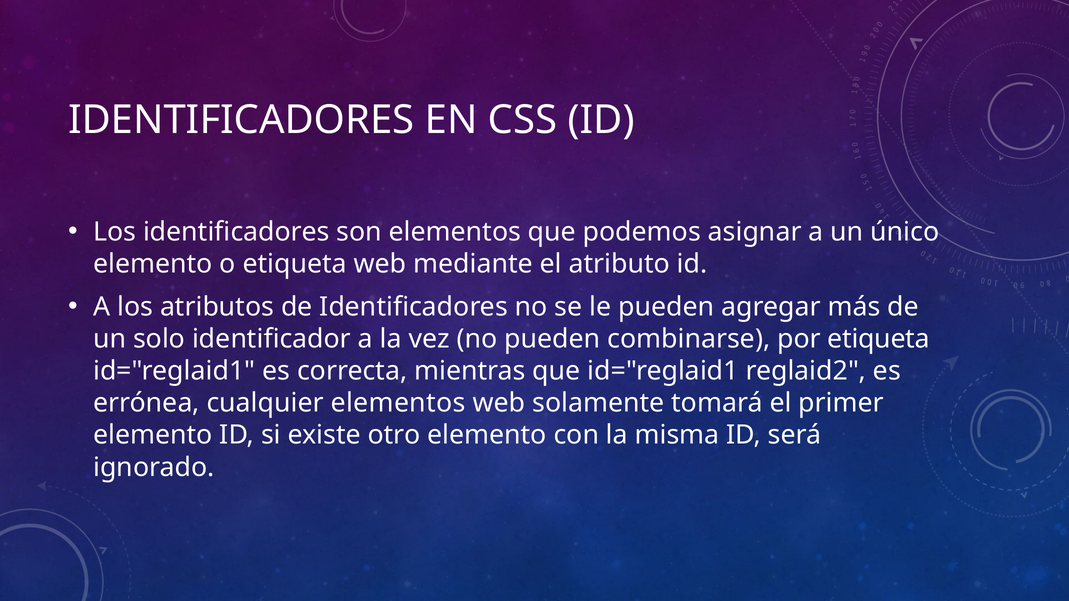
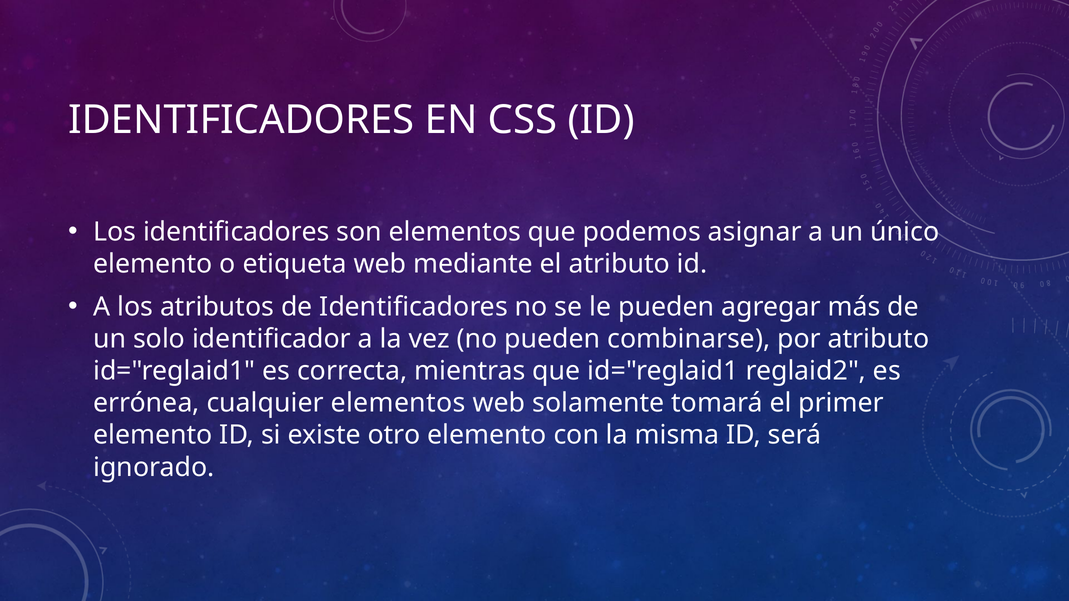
por etiqueta: etiqueta -> atributo
